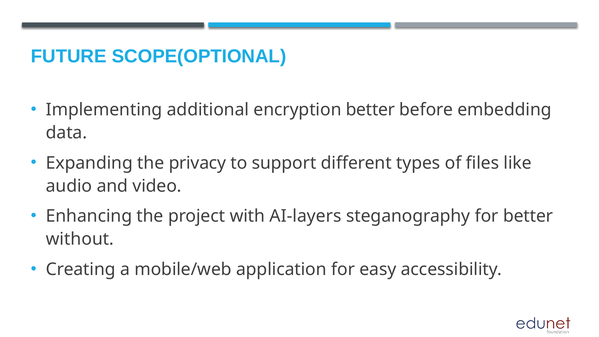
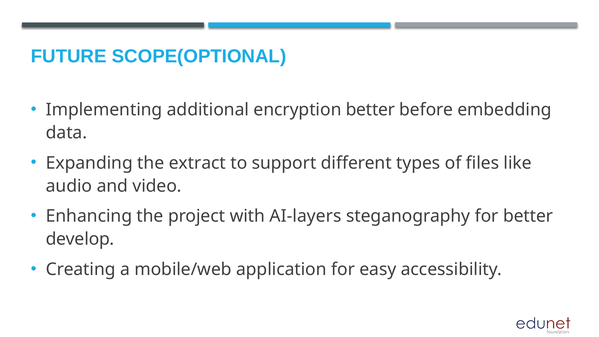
privacy: privacy -> extract
without: without -> develop
